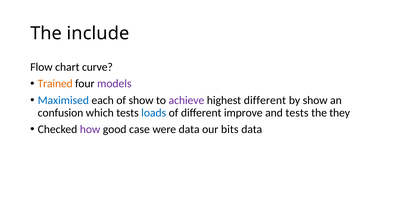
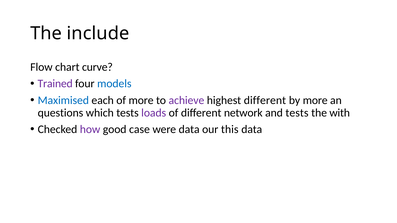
Trained colour: orange -> purple
models colour: purple -> blue
of show: show -> more
by show: show -> more
confusion: confusion -> questions
loads colour: blue -> purple
improve: improve -> network
they: they -> with
bits: bits -> this
